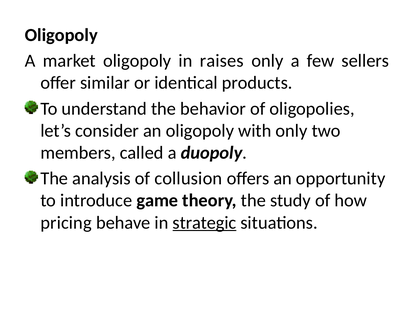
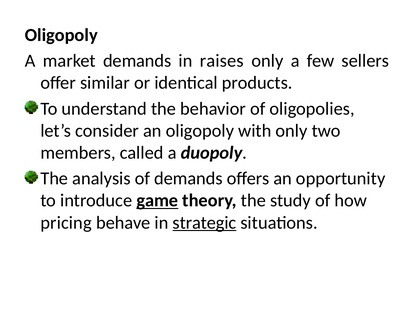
market oligopoly: oligopoly -> demands
of collusion: collusion -> demands
game underline: none -> present
